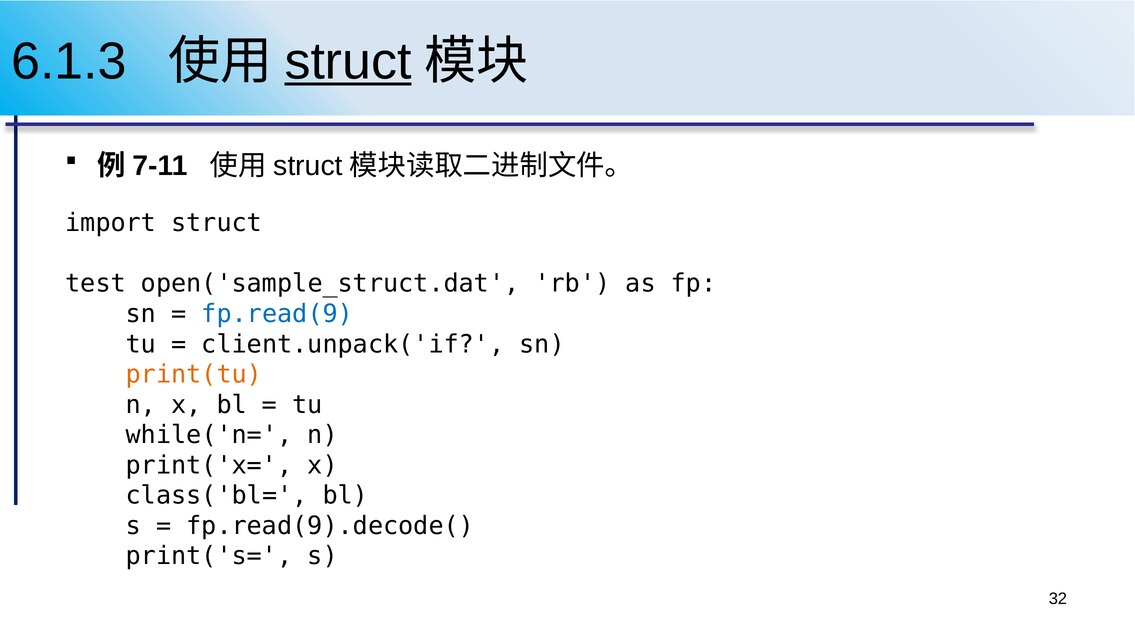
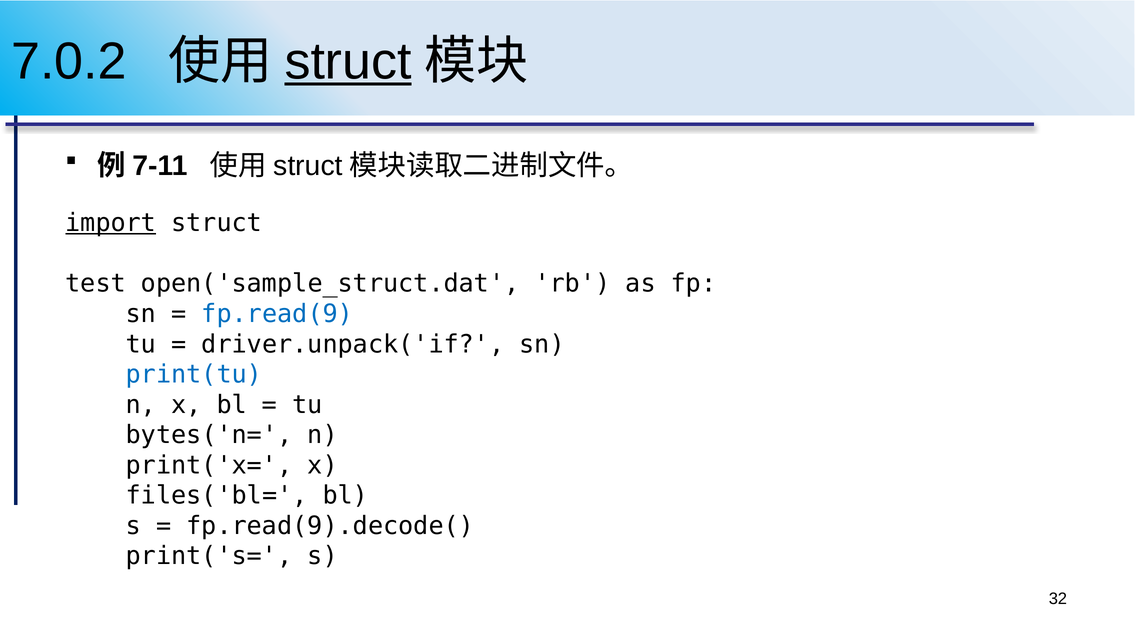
6.1.3: 6.1.3 -> 7.0.2
import underline: none -> present
client.unpack('if: client.unpack('if -> driver.unpack('if
print(tu colour: orange -> blue
while('n=: while('n= -> bytes('n=
class('bl=: class('bl= -> files('bl=
